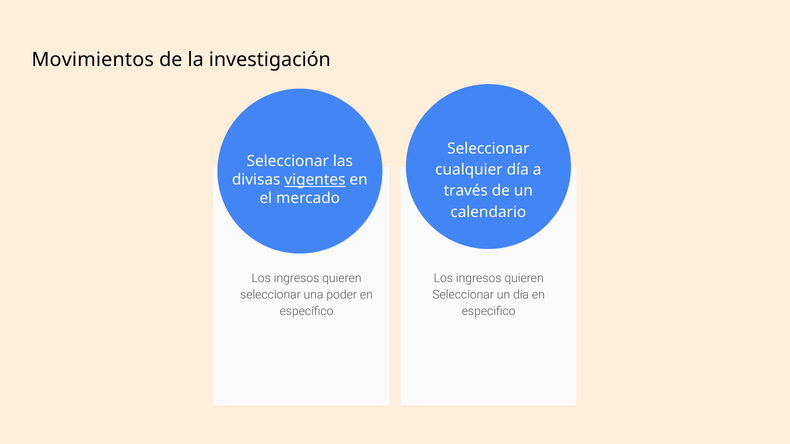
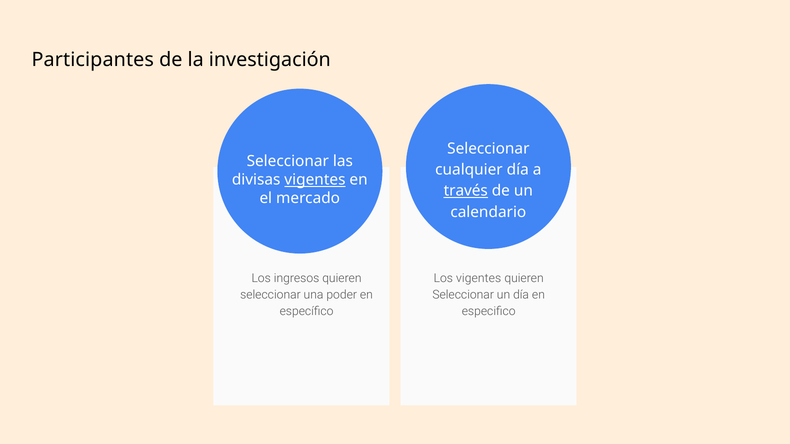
Movimientos: Movimientos -> Participantes
través underline: none -> present
ingresos at (479, 278): ingresos -> vigentes
